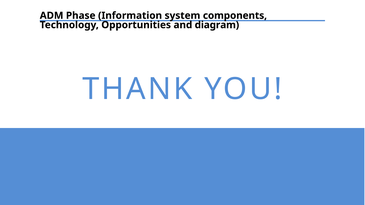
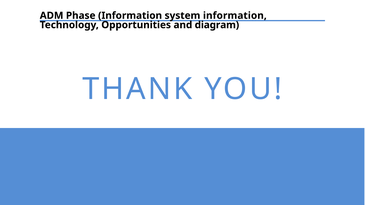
system components: components -> information
